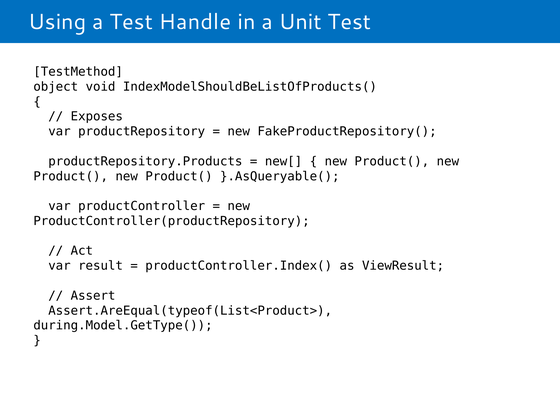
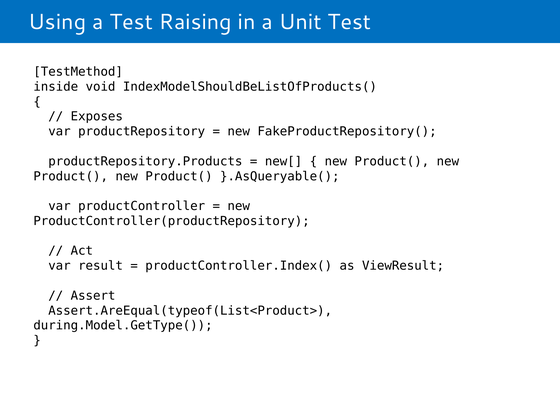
Handle: Handle -> Raising
object: object -> inside
